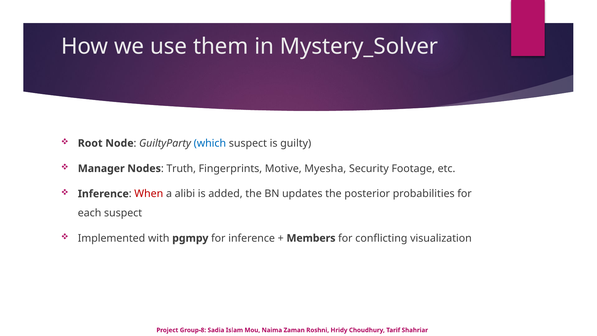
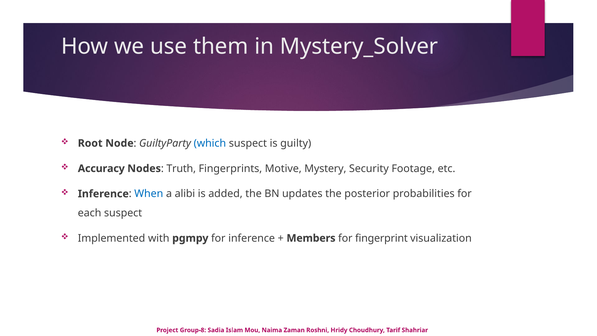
Manager: Manager -> Accuracy
Myesha: Myesha -> Mystery
When colour: red -> blue
conflicting: conflicting -> fingerprint
